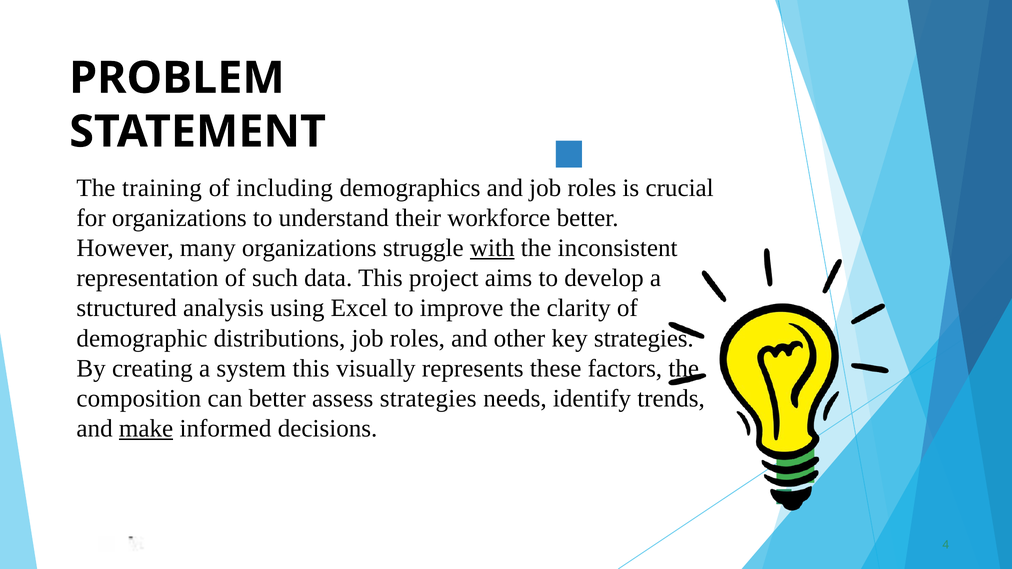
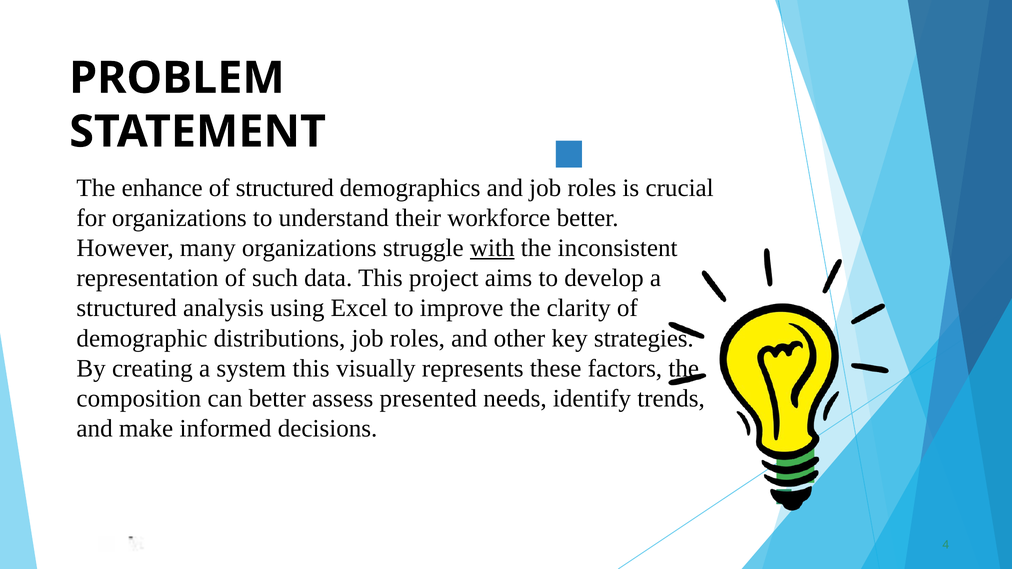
training: training -> enhance
of including: including -> structured
assess strategies: strategies -> presented
make underline: present -> none
